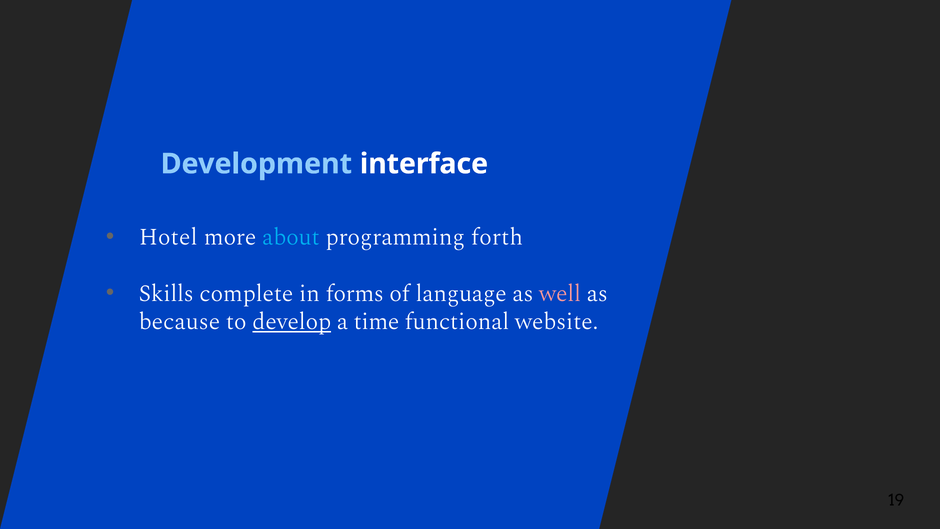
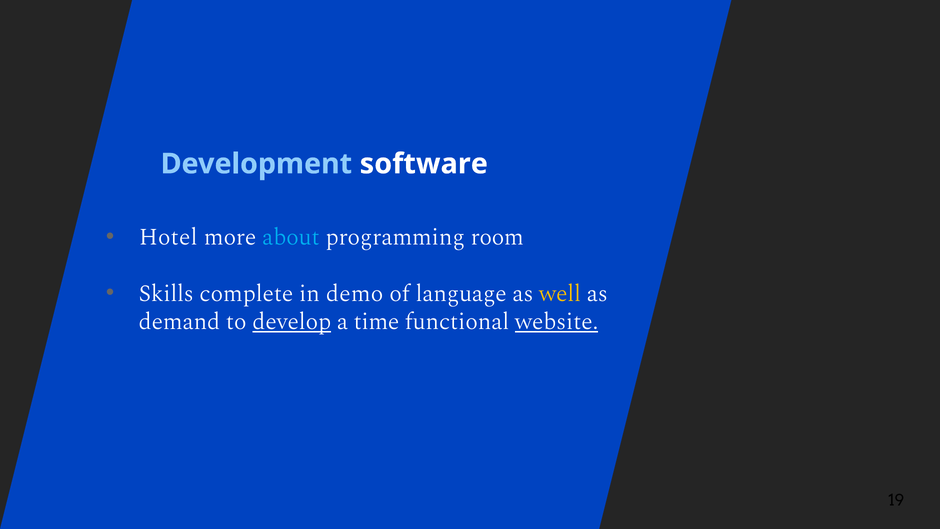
interface: interface -> software
forth: forth -> room
forms: forms -> demo
well colour: pink -> yellow
because: because -> demand
website underline: none -> present
